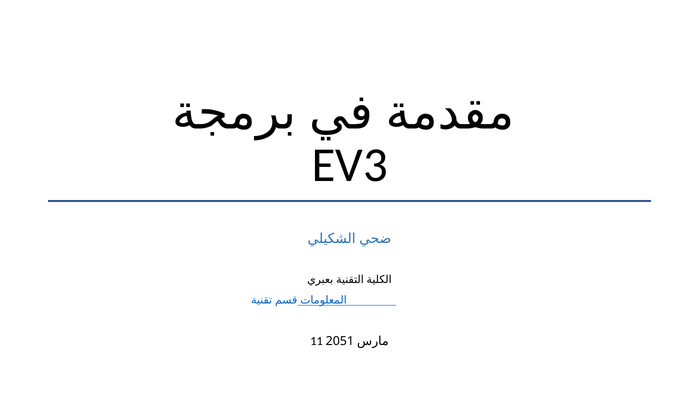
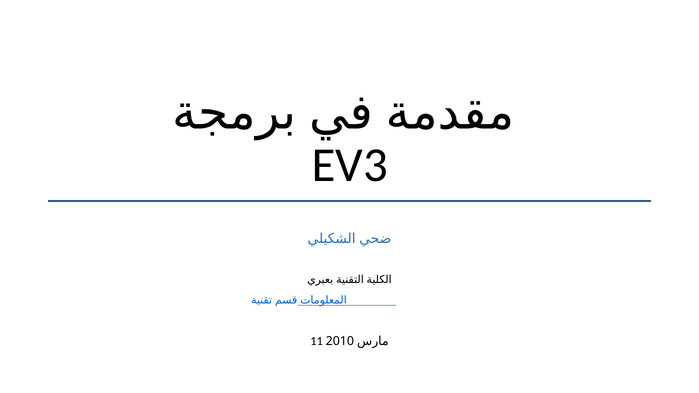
2051: 2051 -> 2010
